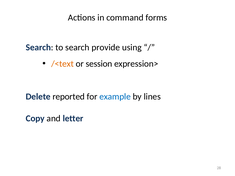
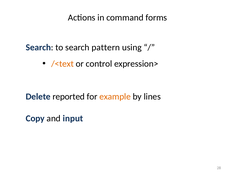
provide: provide -> pattern
session: session -> control
example colour: blue -> orange
letter: letter -> input
